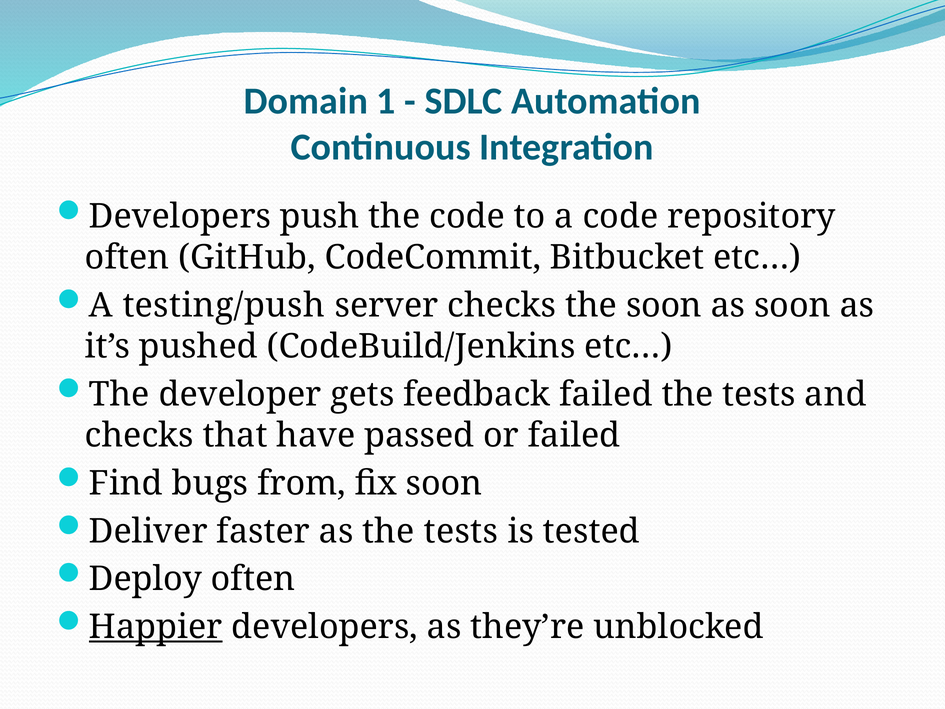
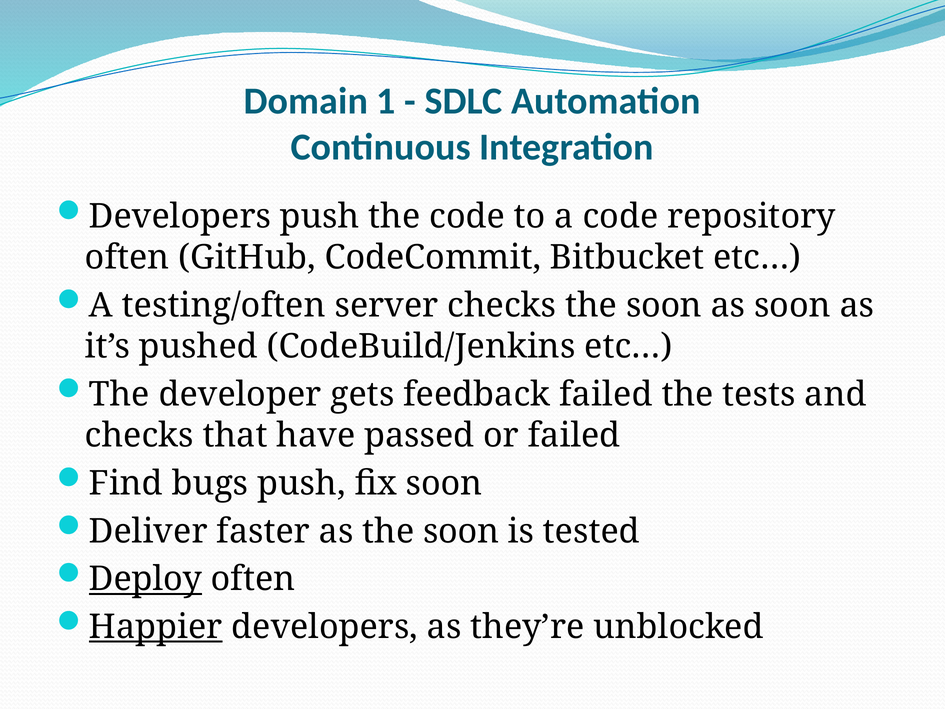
testing/push: testing/push -> testing/often
bugs from: from -> push
as the tests: tests -> soon
Deploy underline: none -> present
